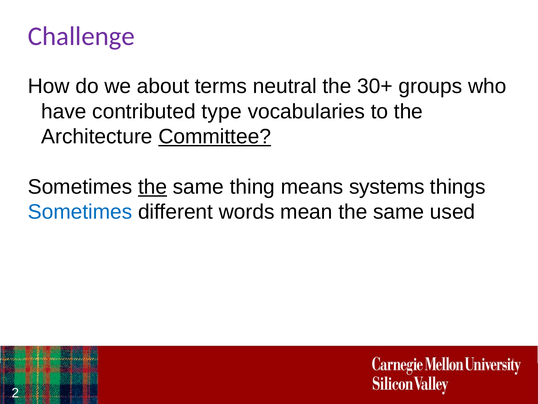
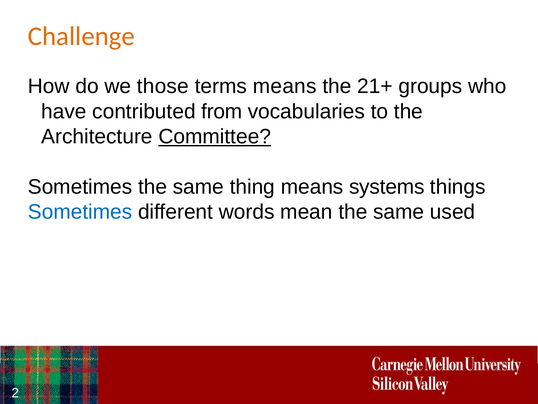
Challenge colour: purple -> orange
about: about -> those
terms neutral: neutral -> means
30+: 30+ -> 21+
type: type -> from
the at (153, 187) underline: present -> none
